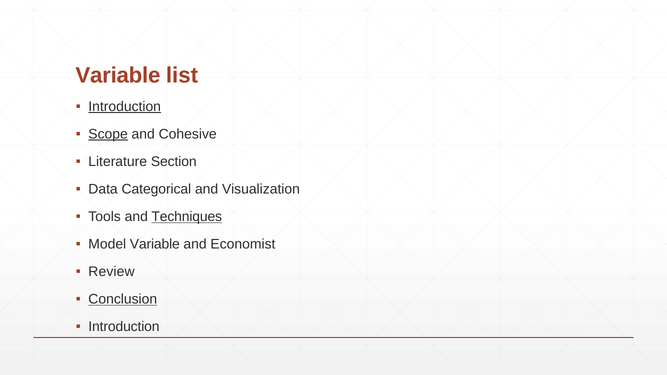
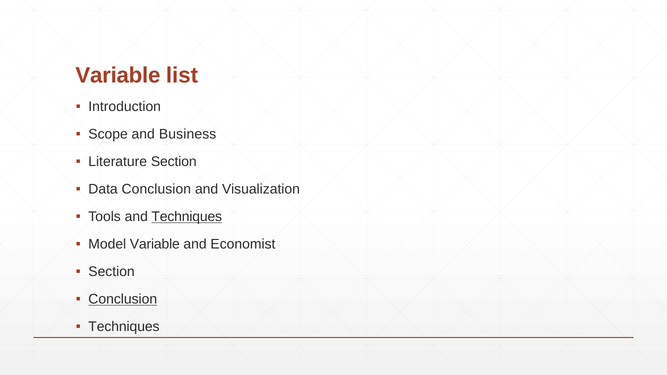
Introduction at (125, 107) underline: present -> none
Scope underline: present -> none
Cohesive: Cohesive -> Business
Data Categorical: Categorical -> Conclusion
Review at (111, 272): Review -> Section
Introduction at (124, 327): Introduction -> Techniques
